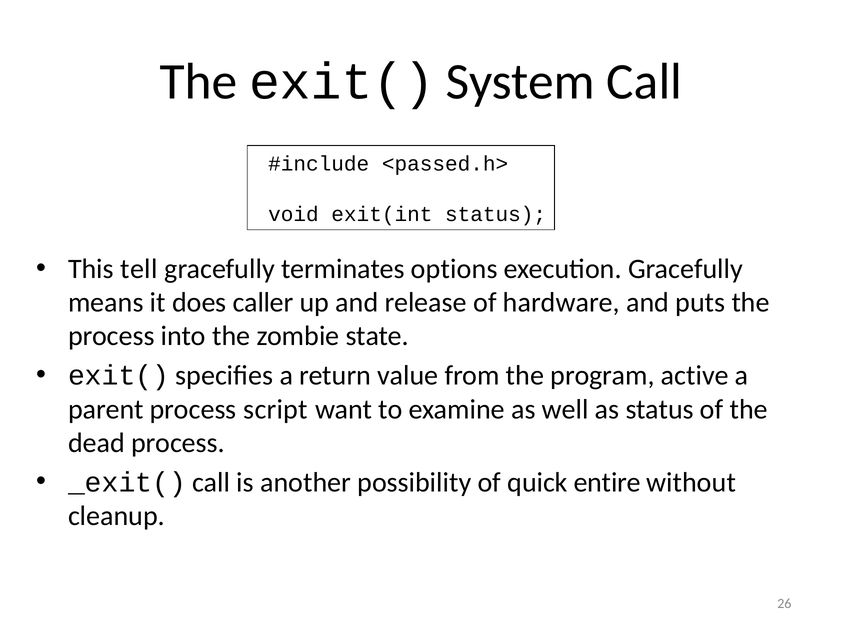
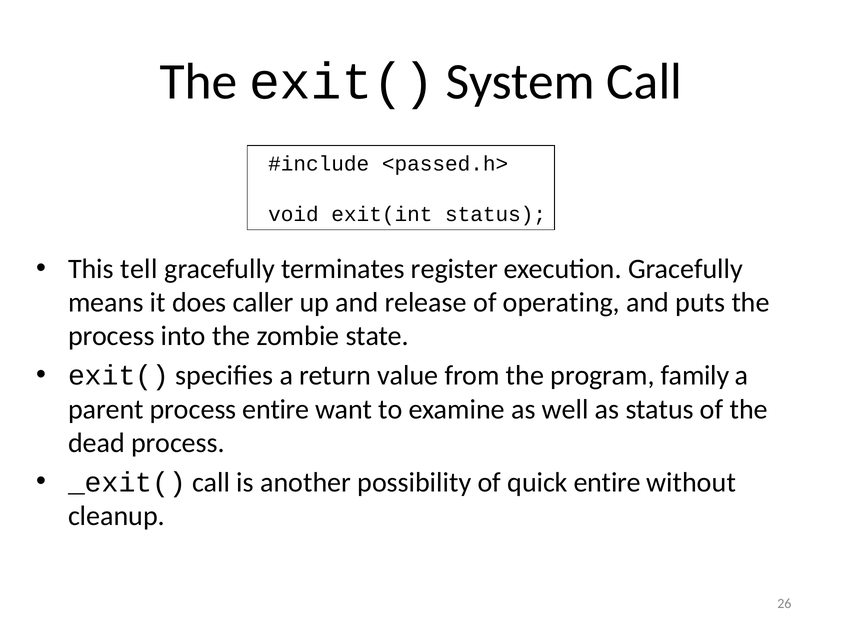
options: options -> register
hardware: hardware -> operating
active: active -> family
process script: script -> entire
